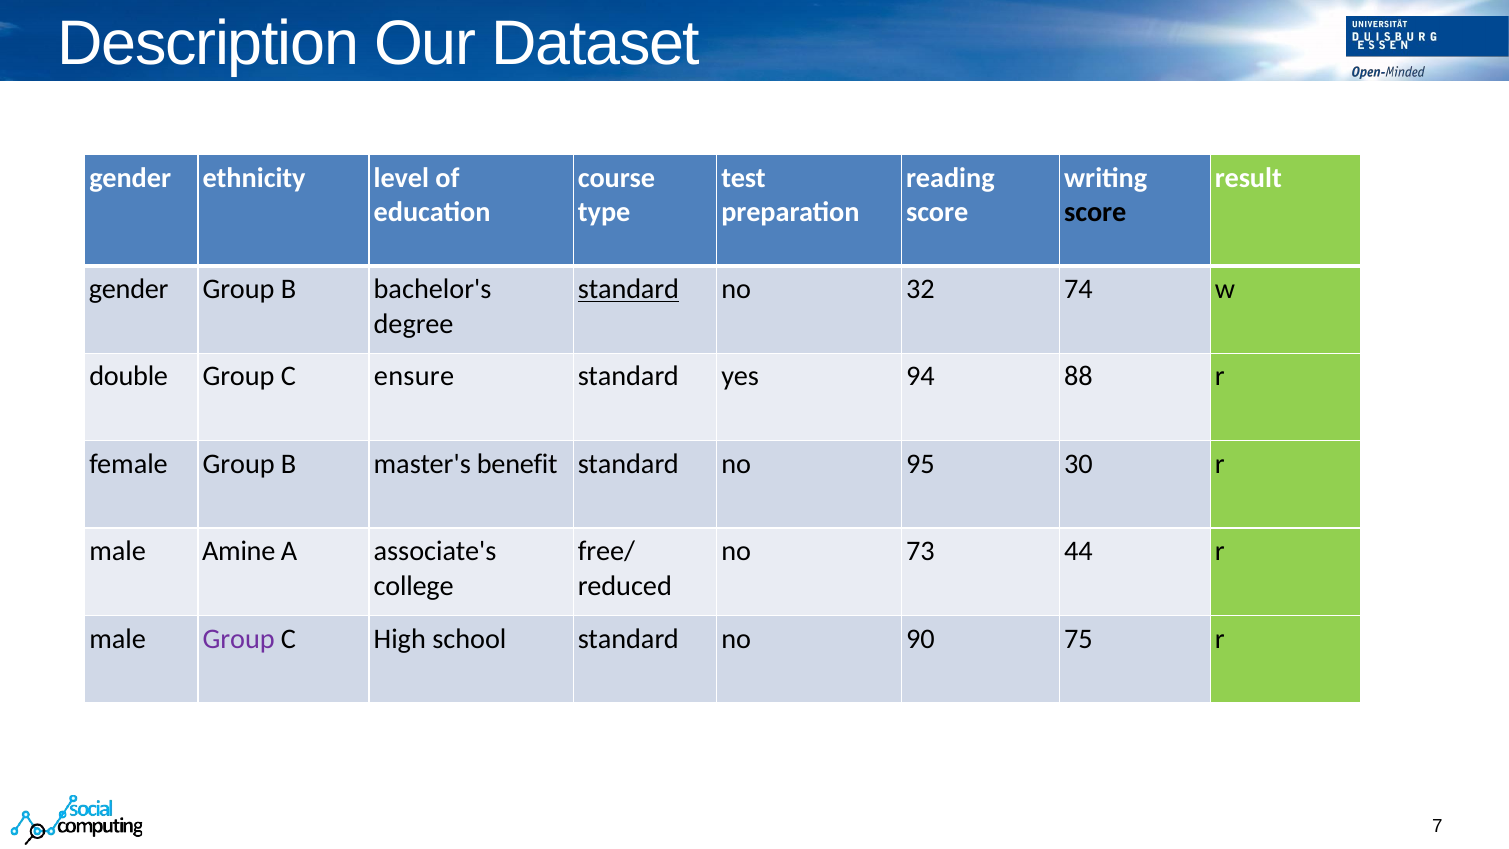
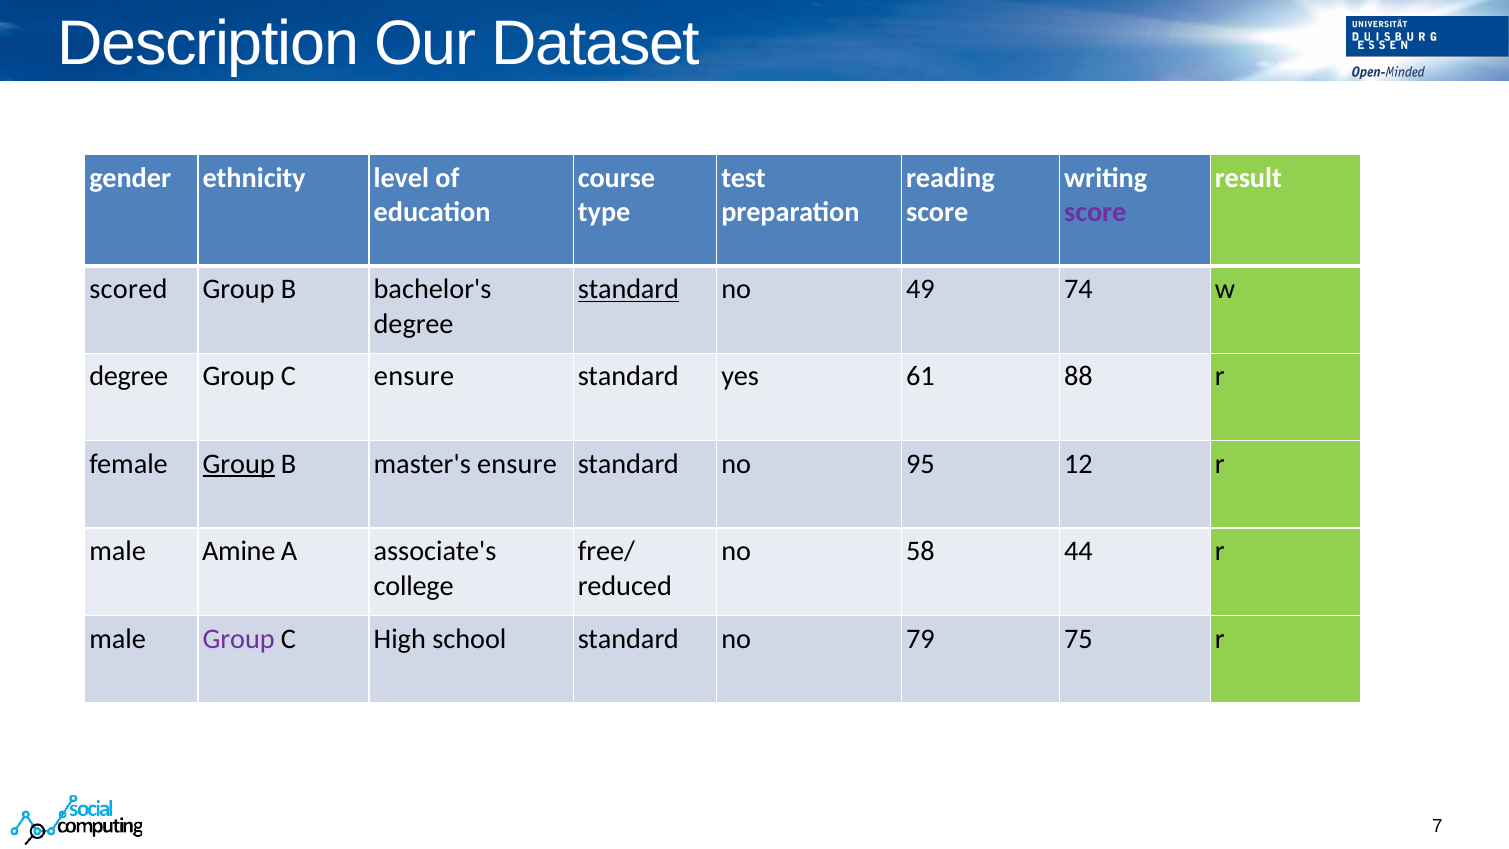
score at (1095, 212) colour: black -> purple
gender at (129, 289): gender -> scored
32: 32 -> 49
double at (129, 377): double -> degree
94: 94 -> 61
Group at (239, 464) underline: none -> present
master's benefit: benefit -> ensure
30: 30 -> 12
73: 73 -> 58
90: 90 -> 79
